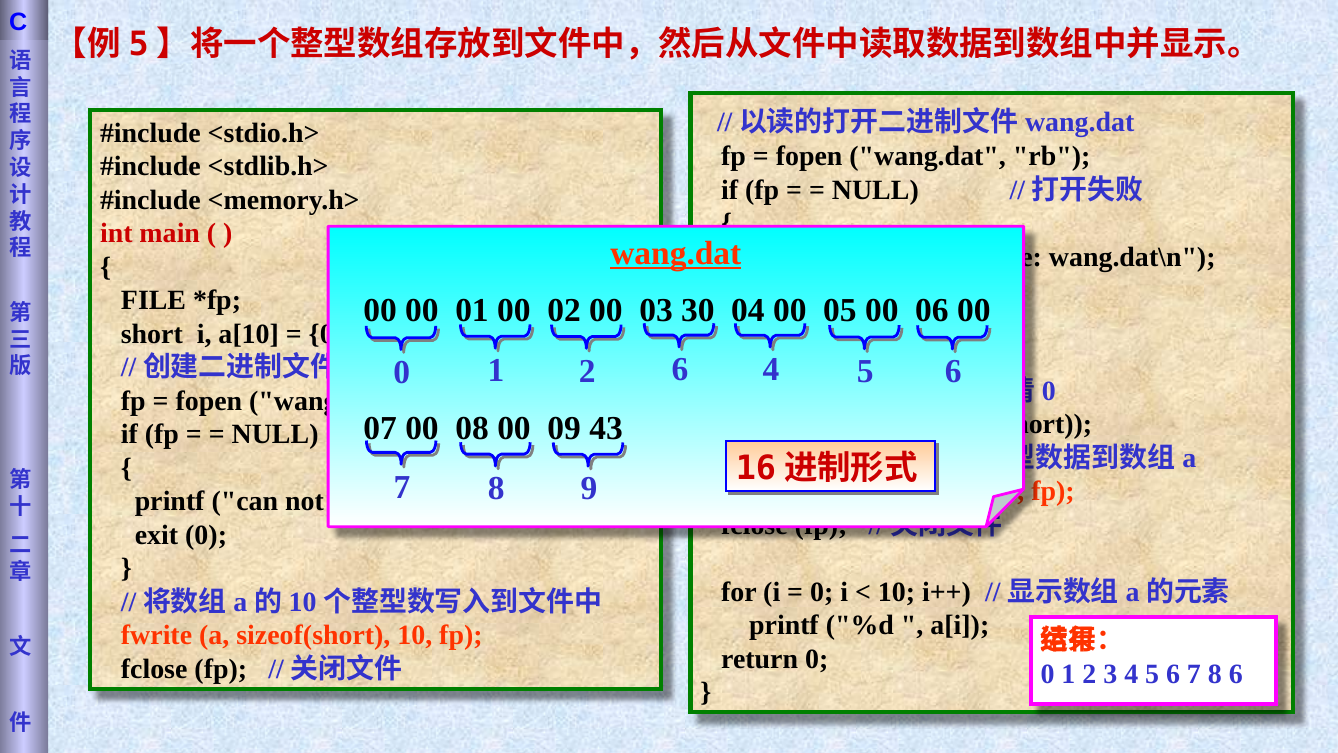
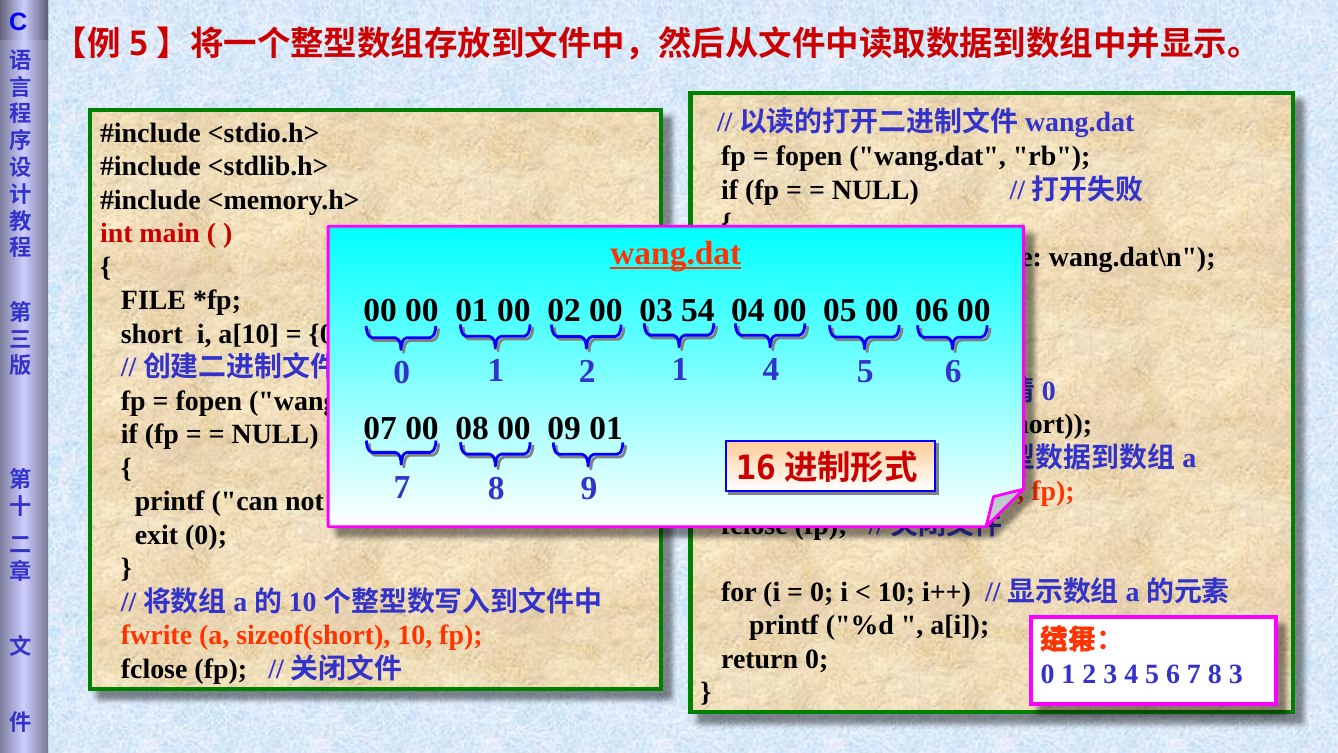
30: 30 -> 54
2 6: 6 -> 1
09 43: 43 -> 01
8 6: 6 -> 3
